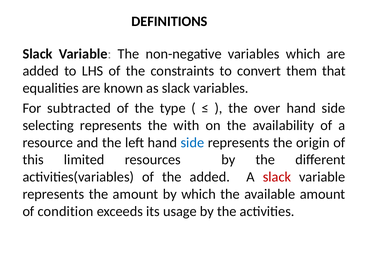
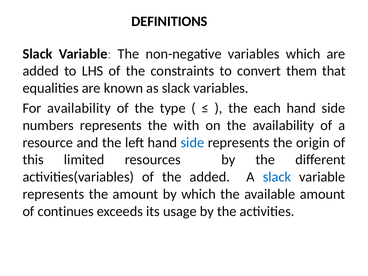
For subtracted: subtracted -> availability
over: over -> each
selecting: selecting -> numbers
slack at (277, 177) colour: red -> blue
condition: condition -> continues
